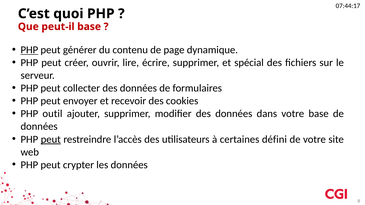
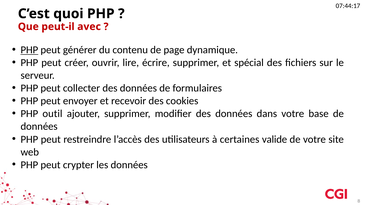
peut-il base: base -> avec
peut at (51, 139) underline: present -> none
défini: défini -> valide
